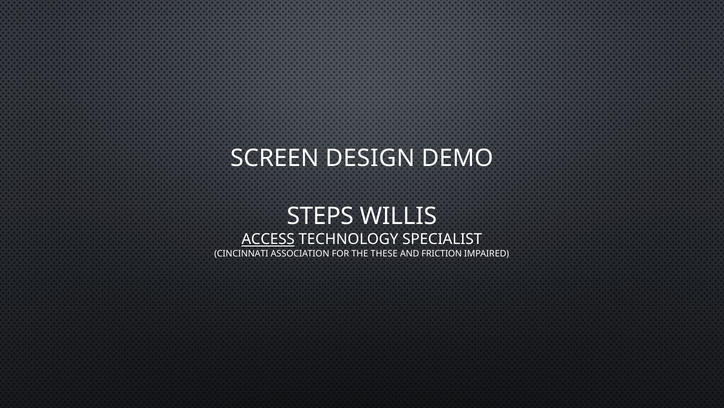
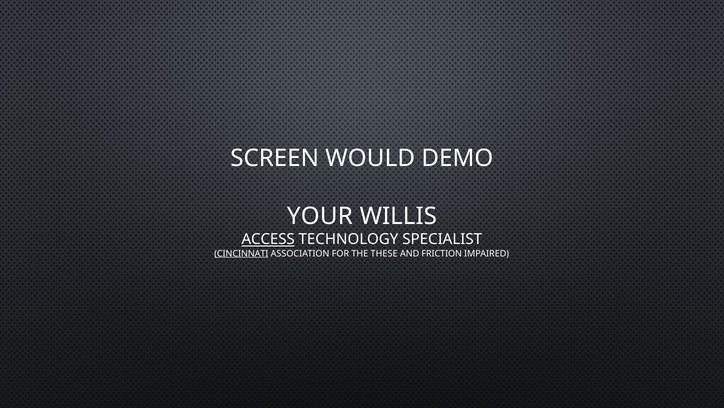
DESIGN: DESIGN -> WOULD
STEPS: STEPS -> YOUR
CINCINNATI underline: none -> present
